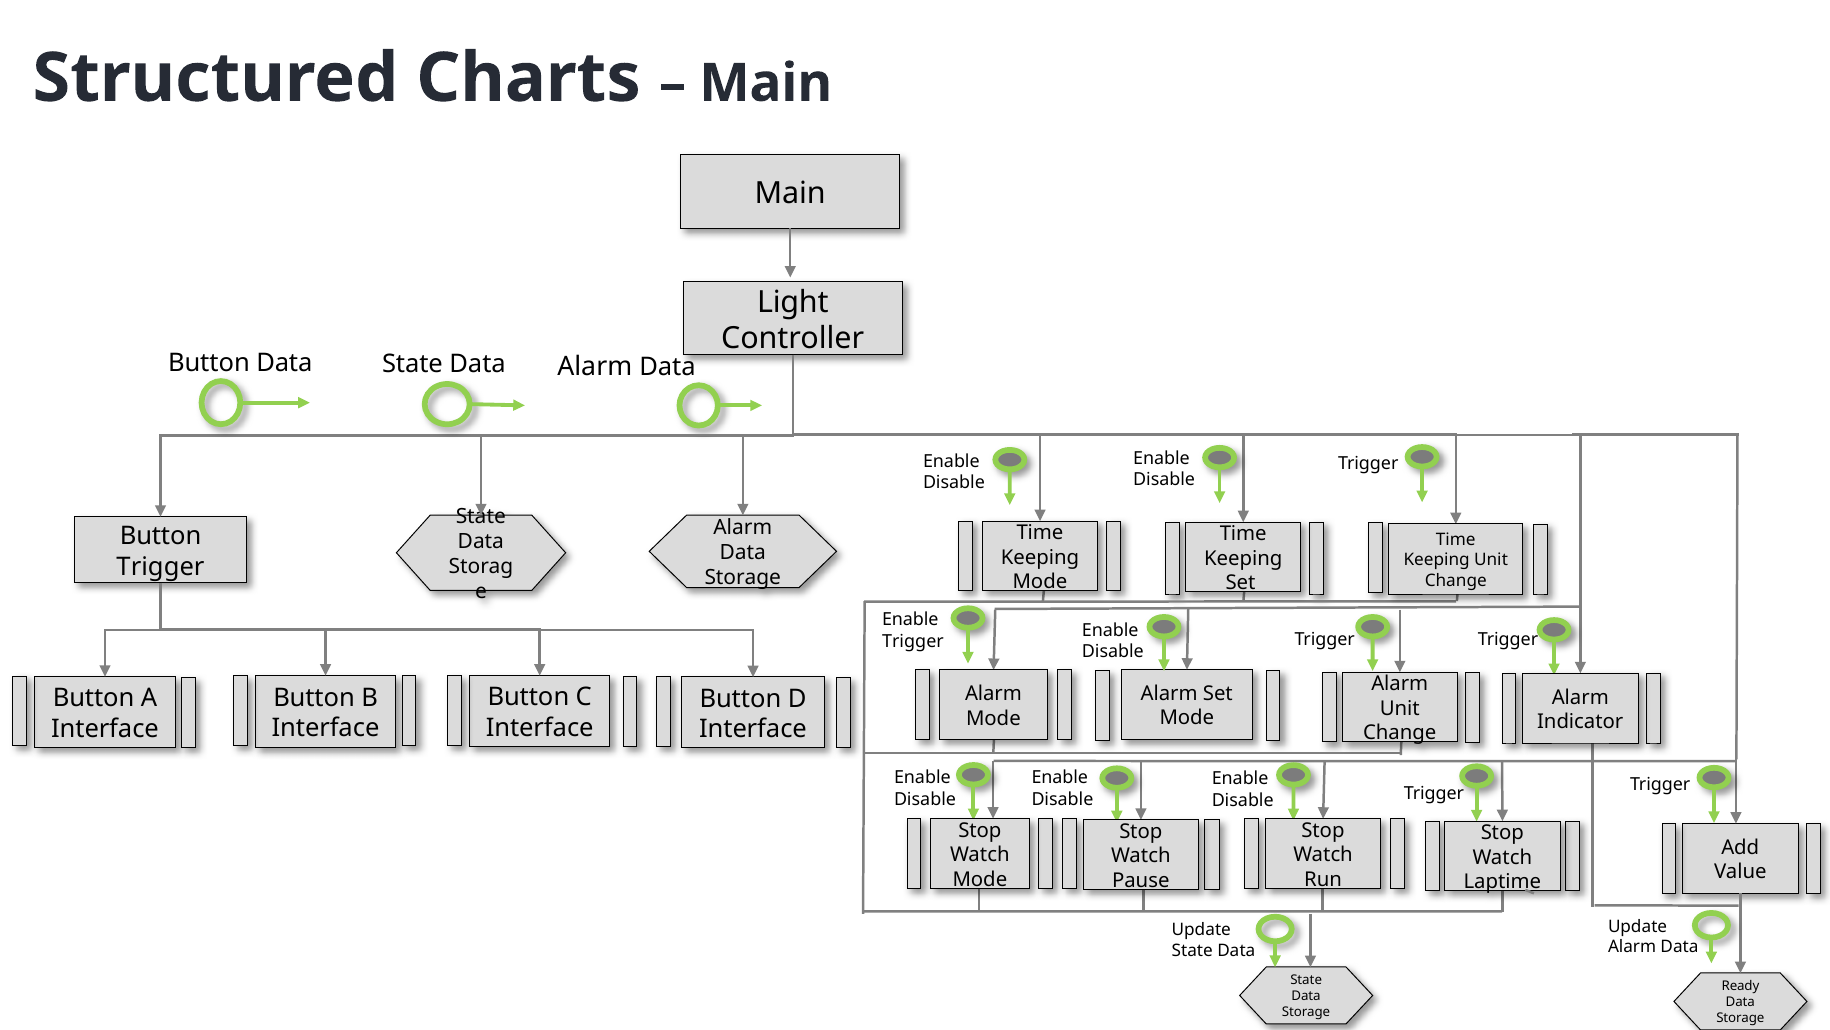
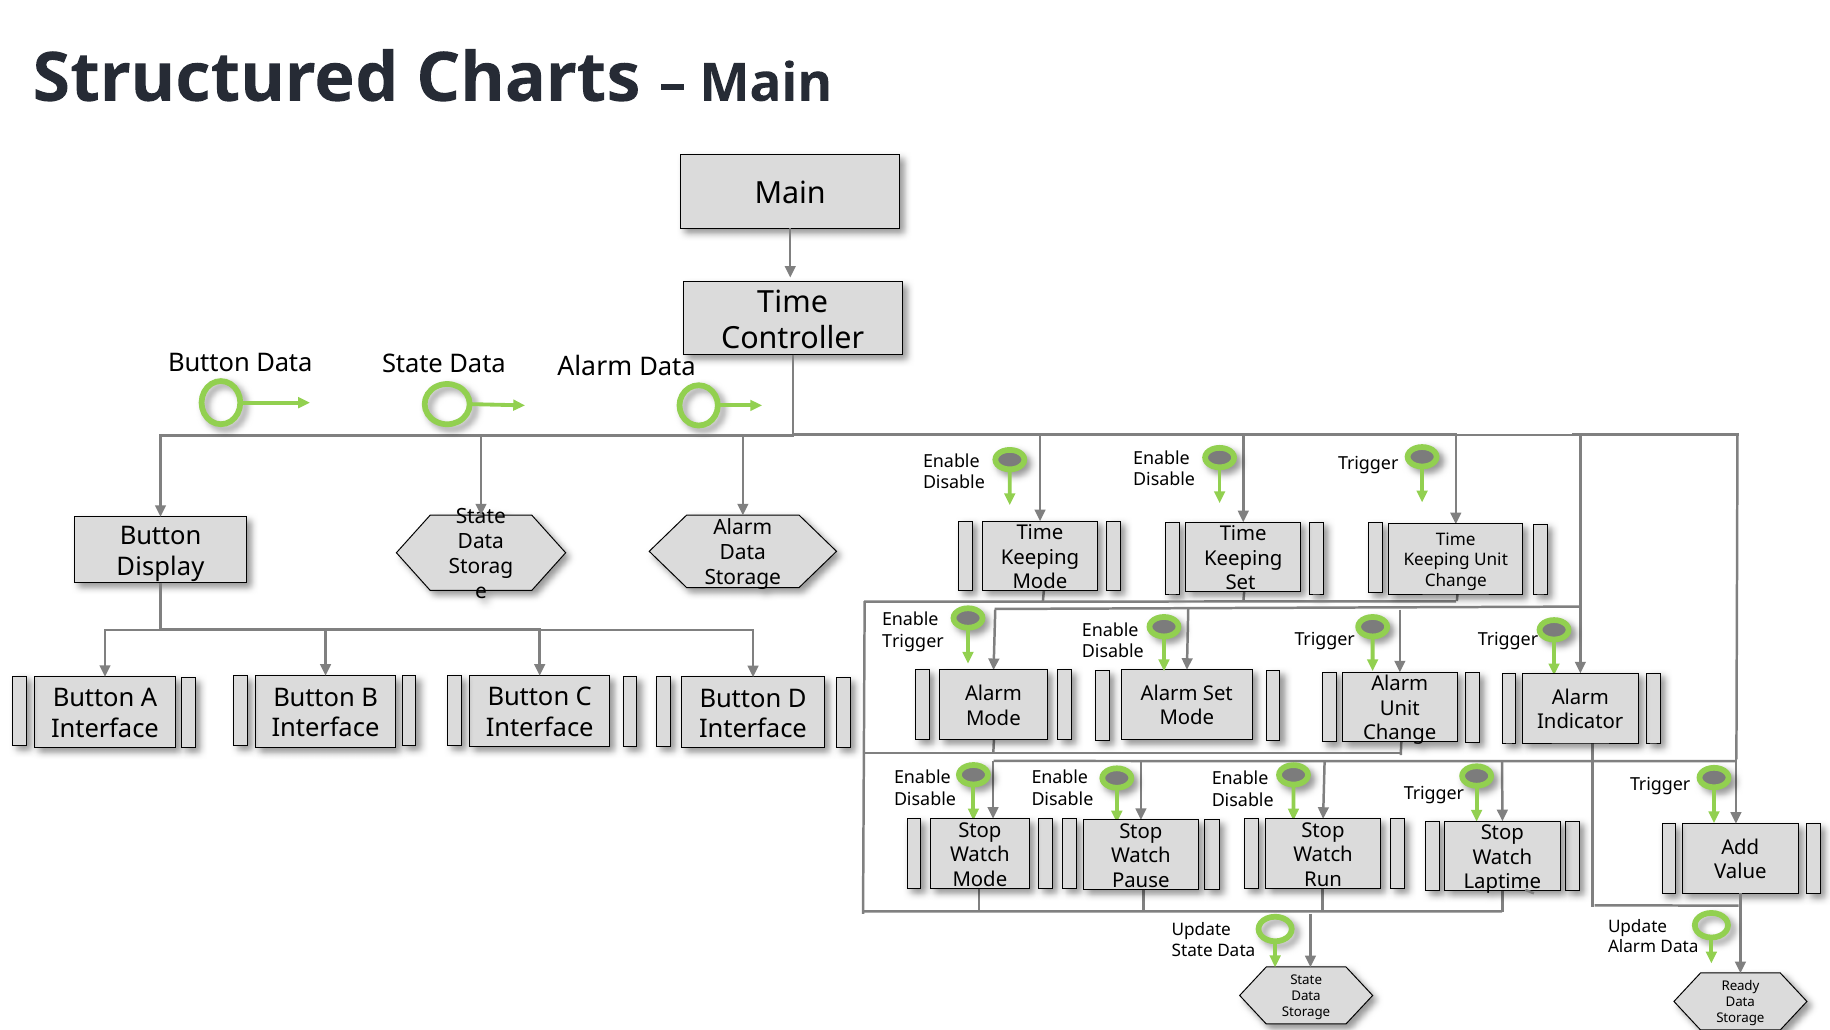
Light at (793, 302): Light -> Time
Trigger at (161, 566): Trigger -> Display
